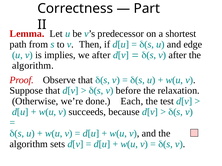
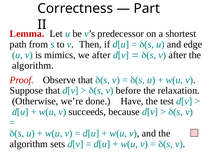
implies: implies -> mimics
Each: Each -> Have
